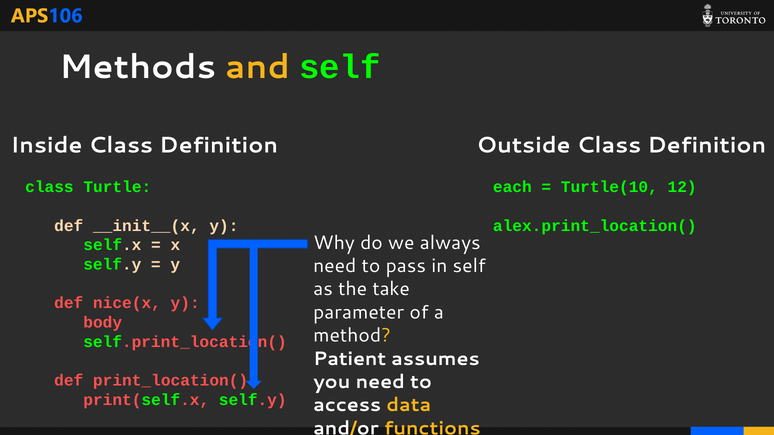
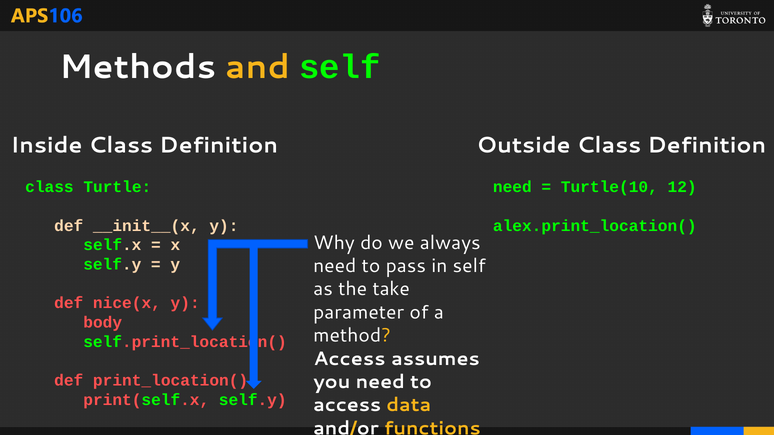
each at (512, 187): each -> need
Patient at (350, 359): Patient -> Access
